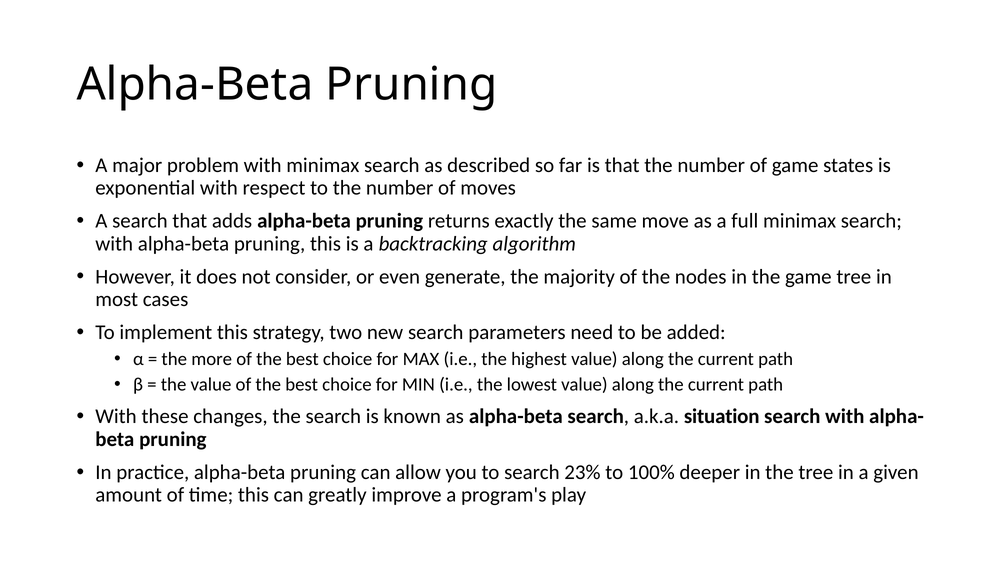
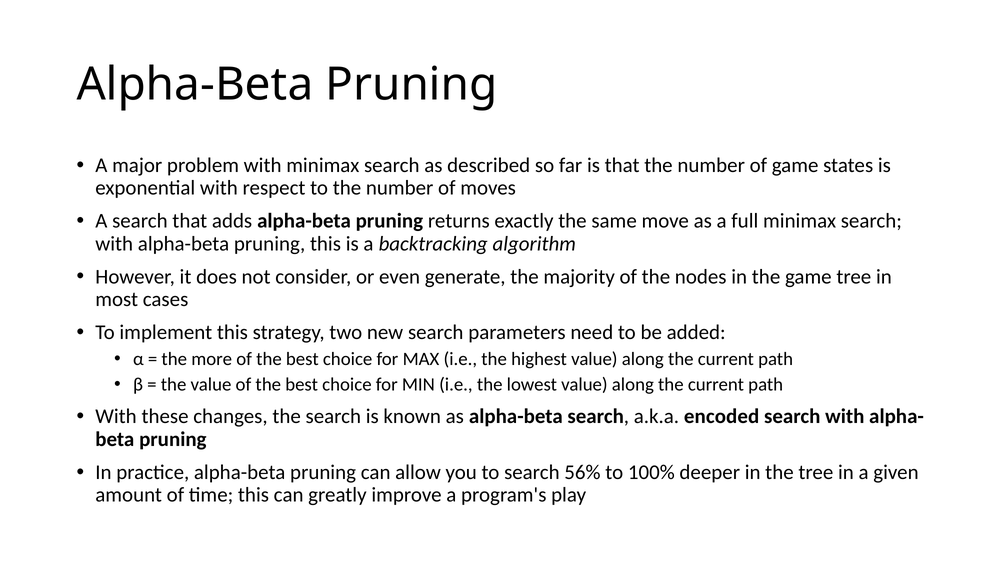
situation: situation -> encoded
23%: 23% -> 56%
